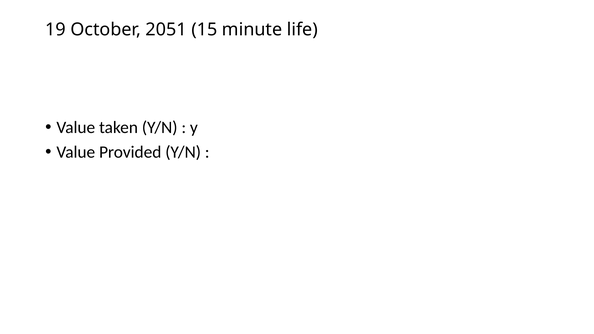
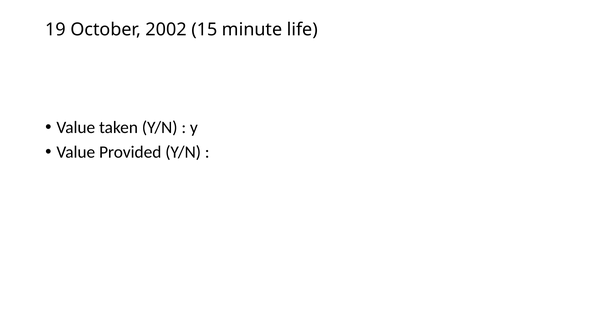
2051: 2051 -> 2002
